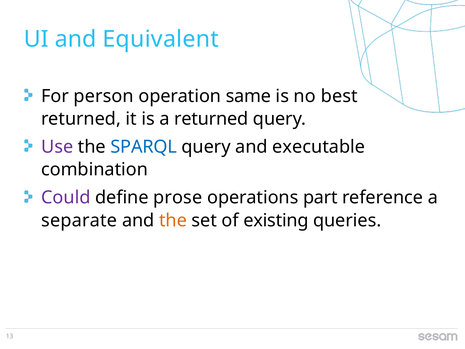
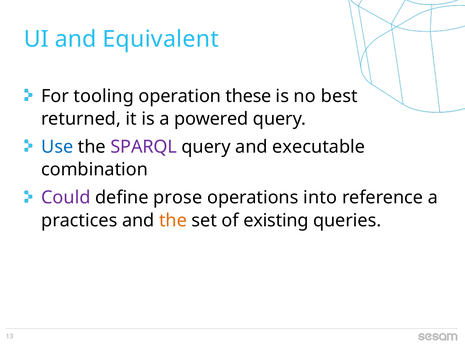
person: person -> tooling
same: same -> these
a returned: returned -> powered
Use colour: purple -> blue
SPARQL colour: blue -> purple
part: part -> into
separate: separate -> practices
